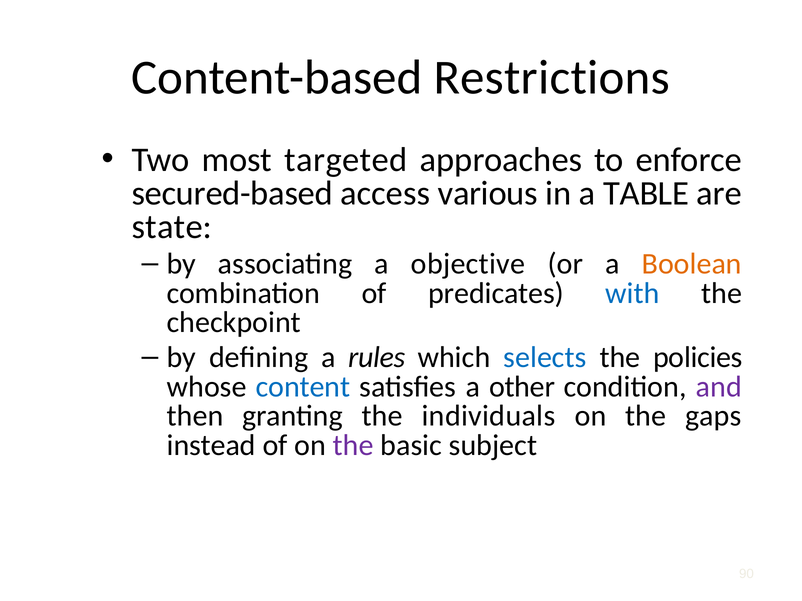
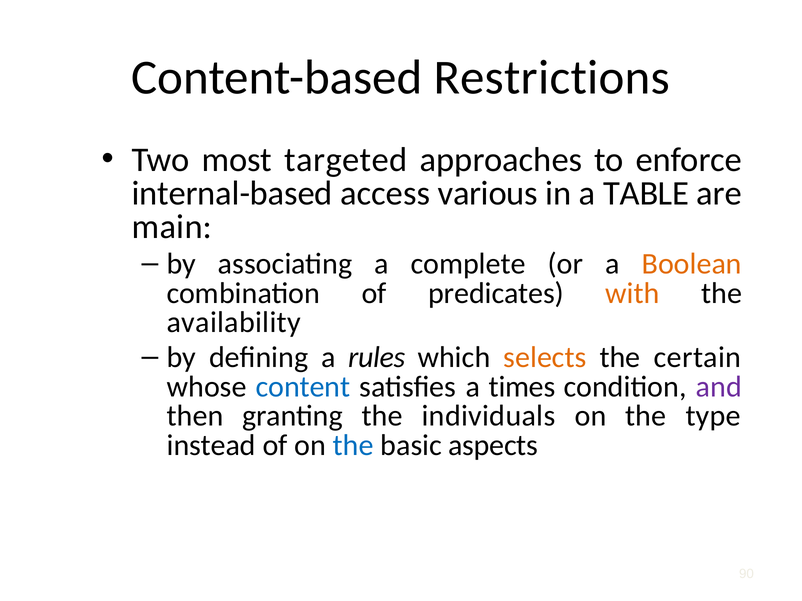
secured-based: secured-based -> internal-based
state: state -> main
objective: objective -> complete
with colour: blue -> orange
checkpoint: checkpoint -> availability
selects colour: blue -> orange
policies: policies -> certain
other: other -> times
gaps: gaps -> type
the at (353, 445) colour: purple -> blue
subject: subject -> aspects
